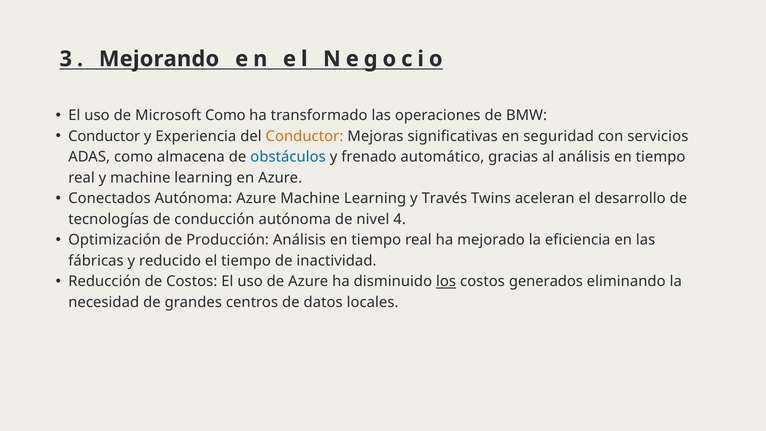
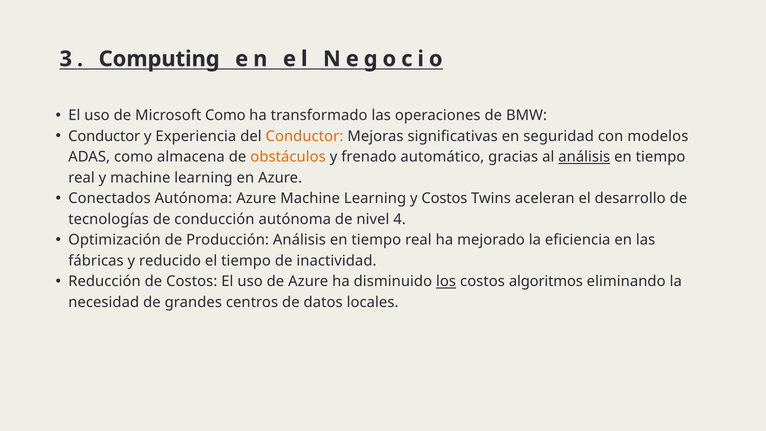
Mejorando: Mejorando -> Computing
servicios: servicios -> modelos
obstáculos colour: blue -> orange
análisis at (584, 157) underline: none -> present
y Través: Través -> Costos
generados: generados -> algoritmos
